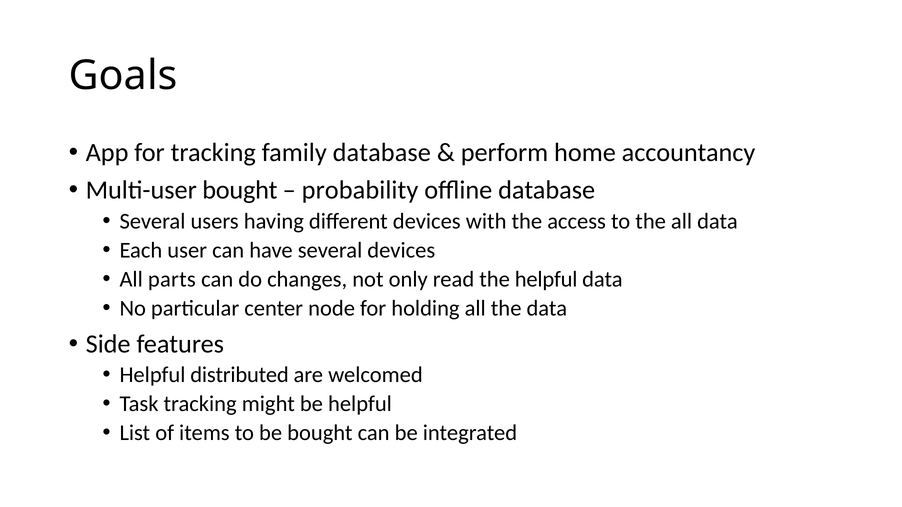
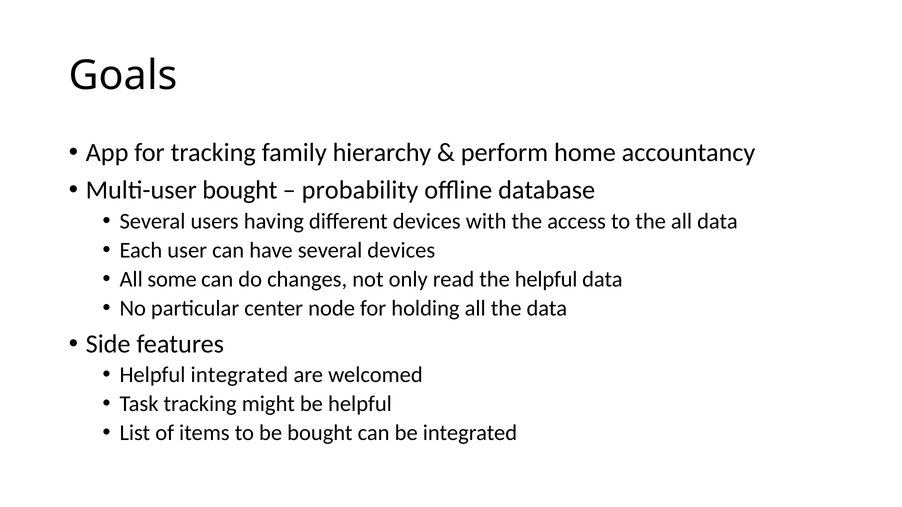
family database: database -> hierarchy
parts: parts -> some
Helpful distributed: distributed -> integrated
